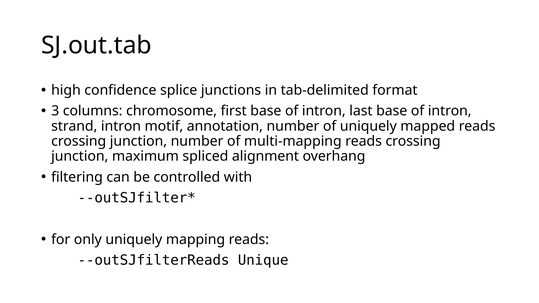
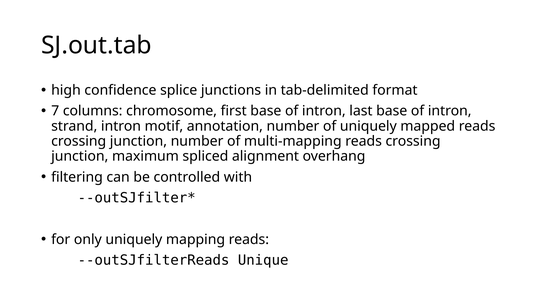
3: 3 -> 7
